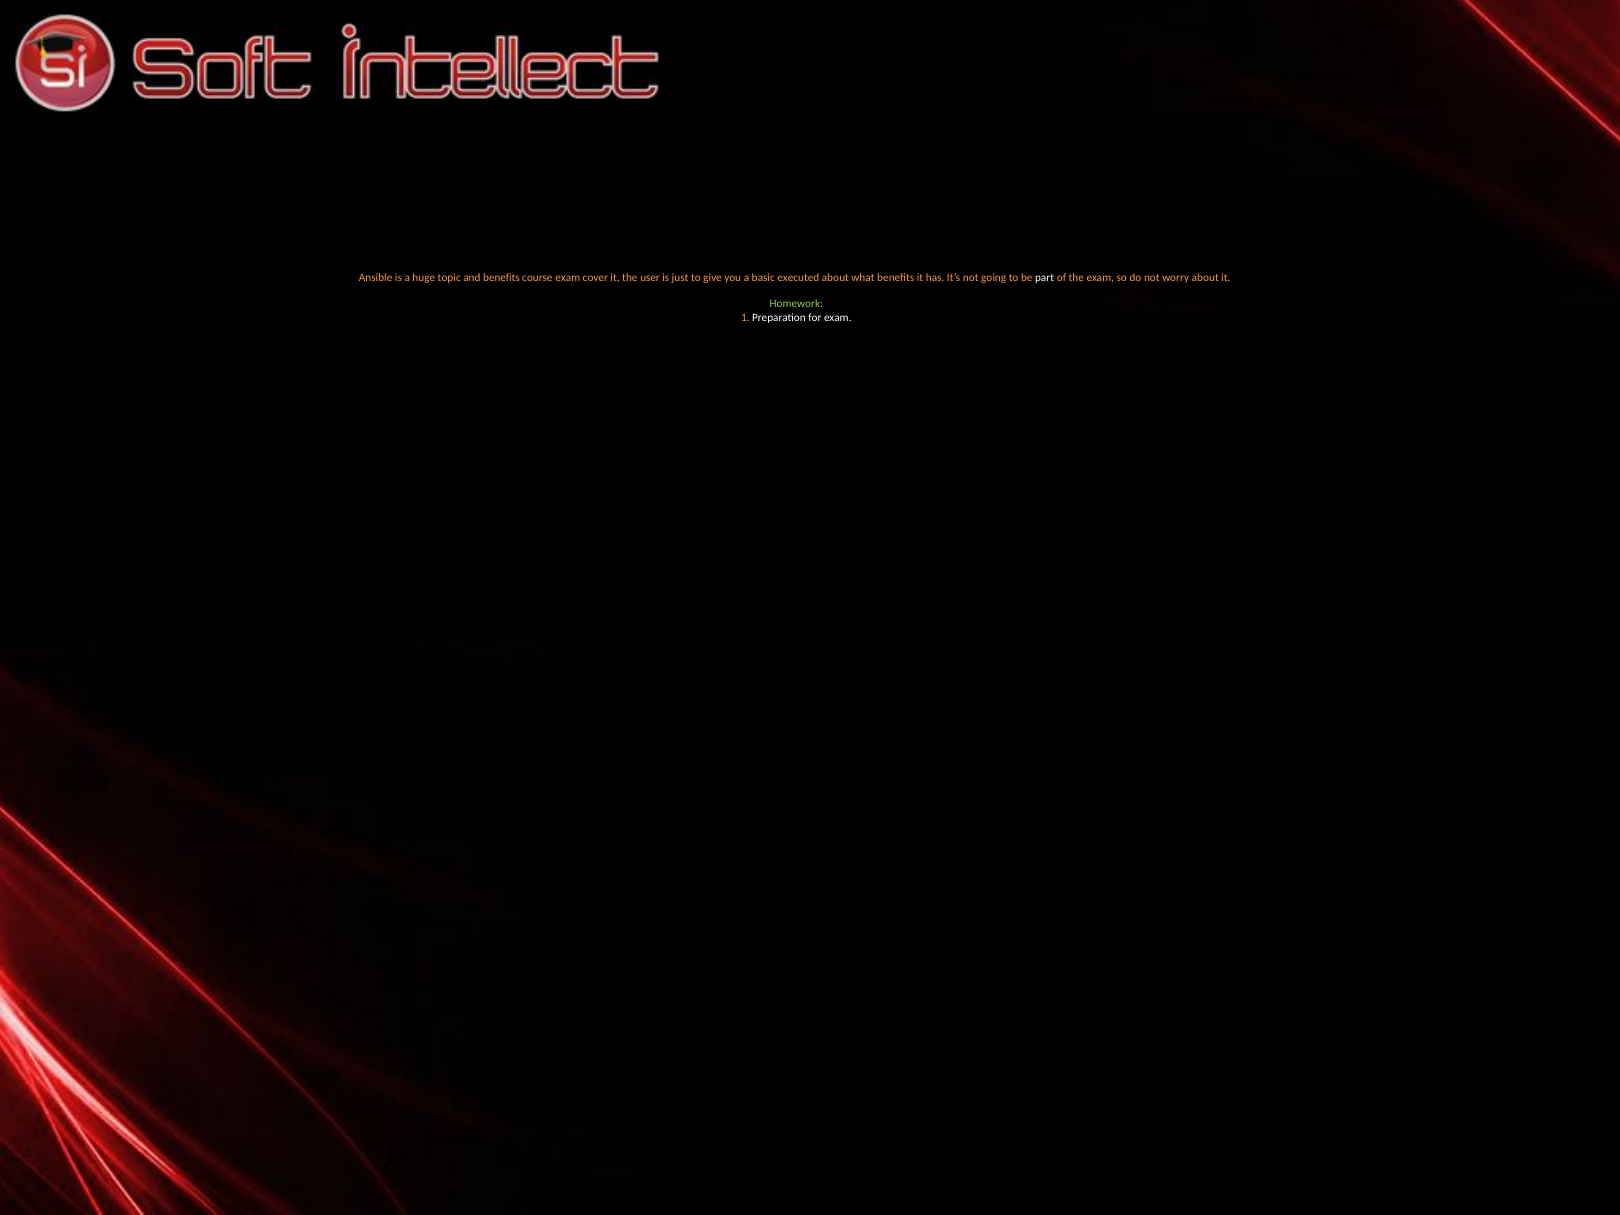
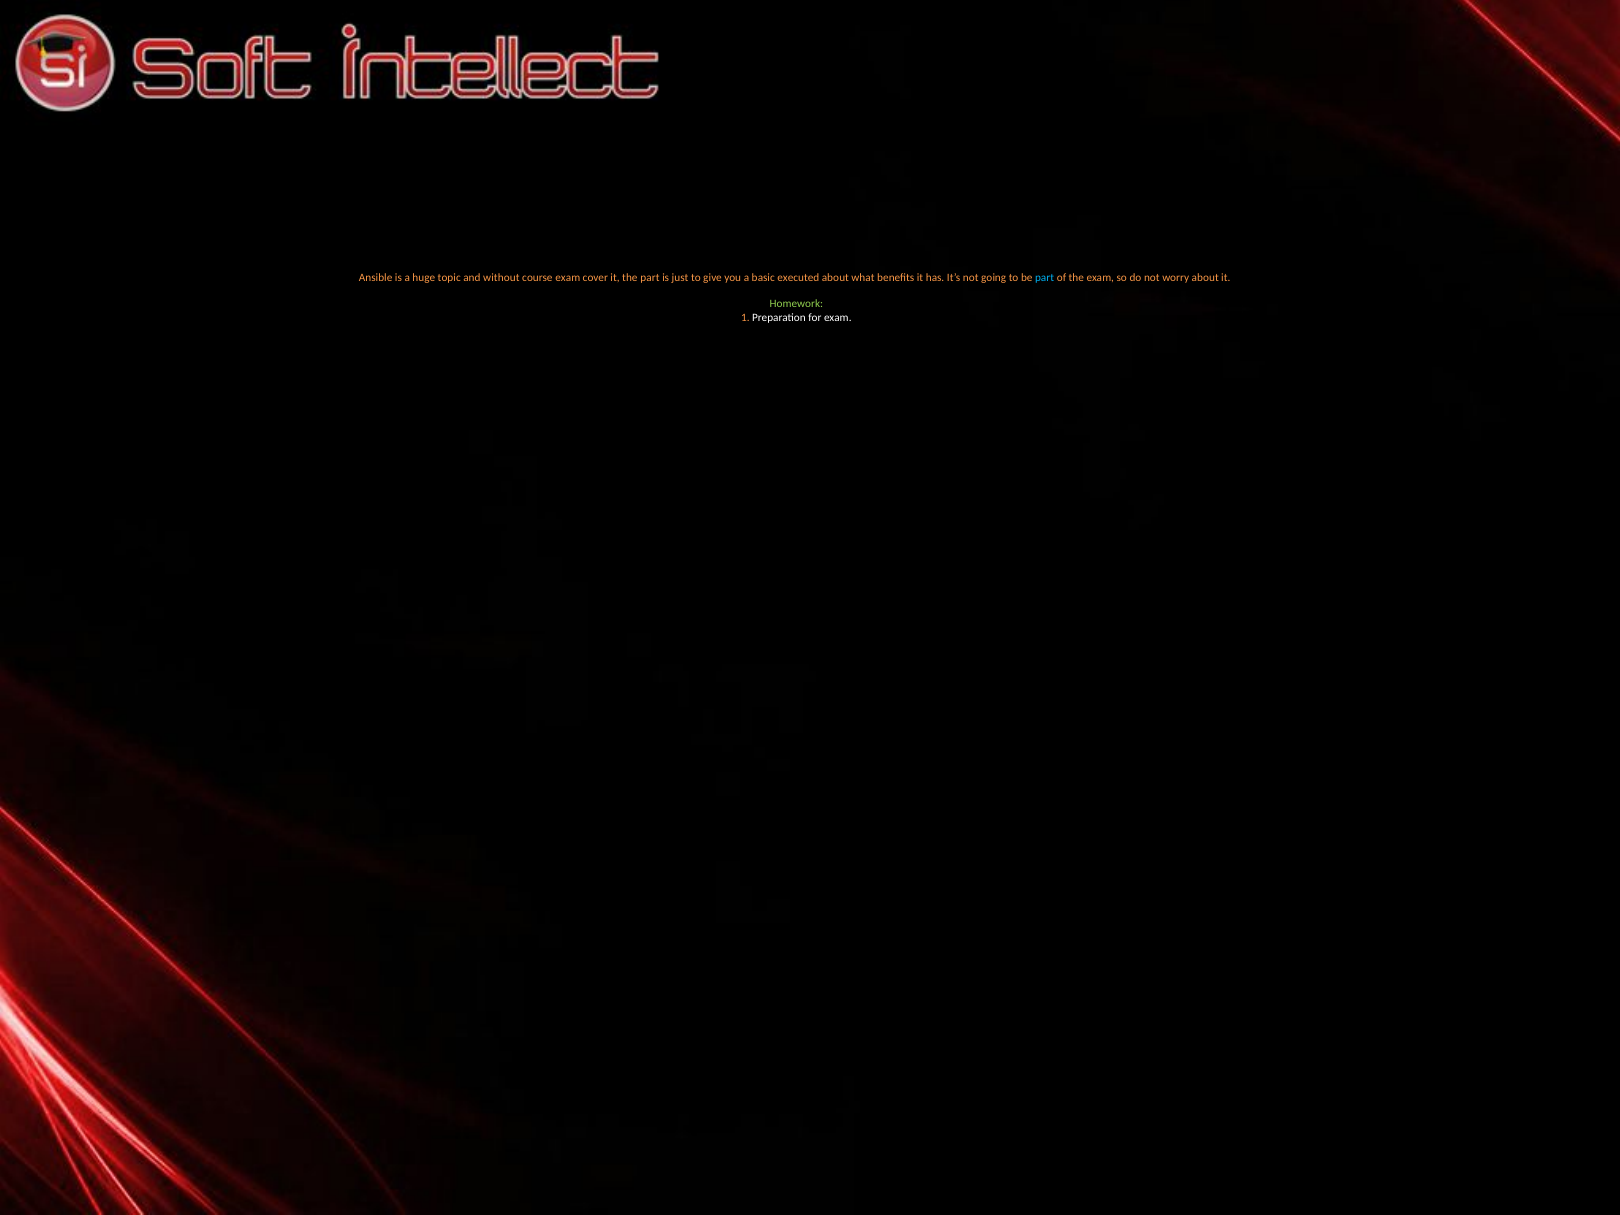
and benefits: benefits -> without
the user: user -> part
part at (1045, 277) colour: white -> light blue
